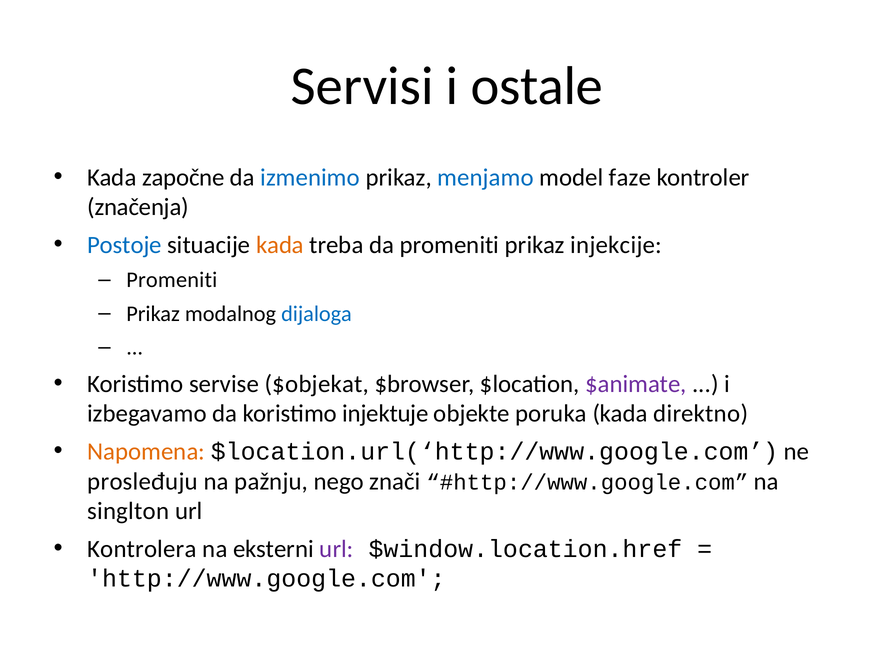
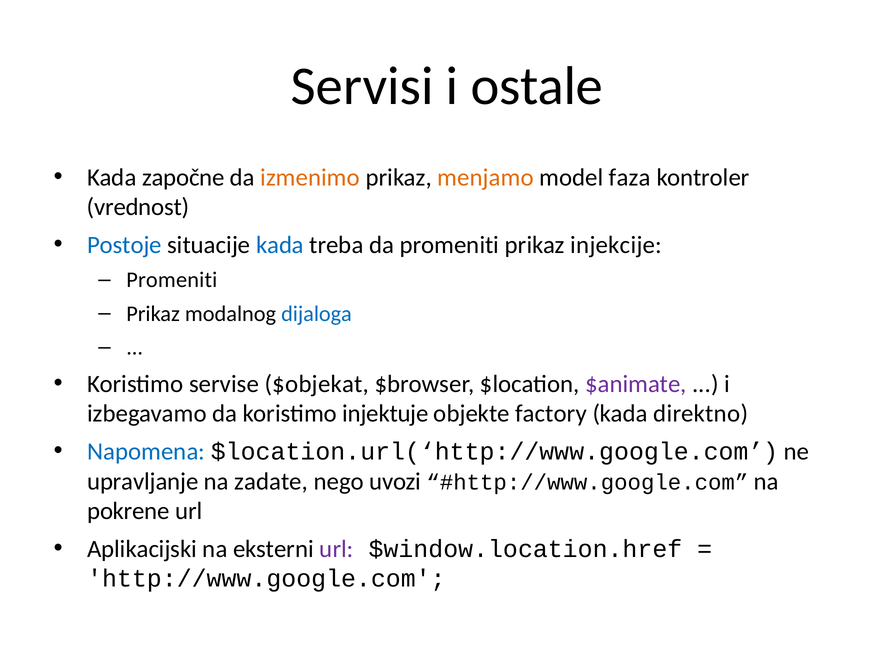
izmenimo colour: blue -> orange
menjamo colour: blue -> orange
faze: faze -> faza
značenja: značenja -> vrednost
kada at (280, 245) colour: orange -> blue
poruka: poruka -> factory
Napomena colour: orange -> blue
prosleđuju: prosleđuju -> upravljanje
pažnju: pažnju -> zadate
znači: znači -> uvozi
singlton: singlton -> pokrene
Kontrolera: Kontrolera -> Aplikacijski
